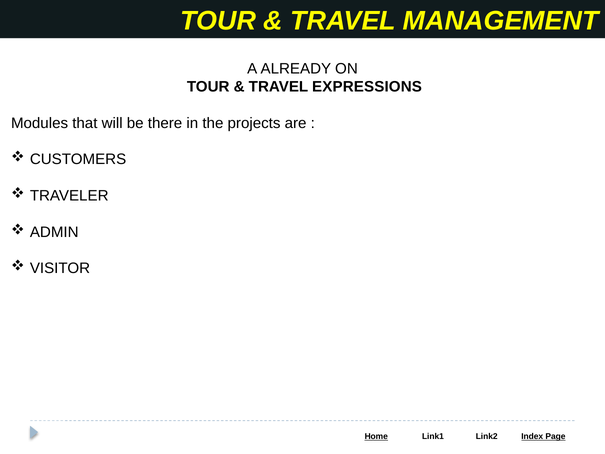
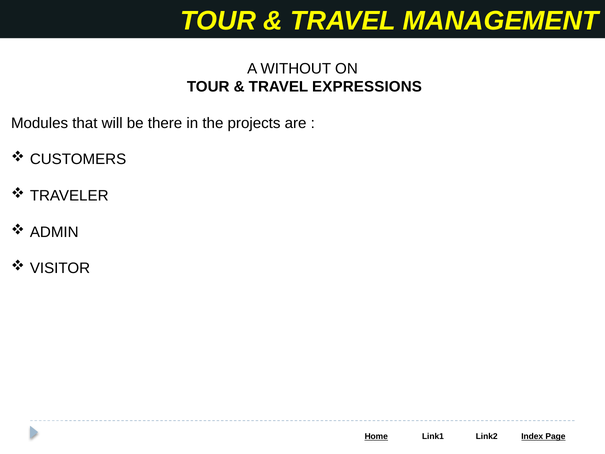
ALREADY: ALREADY -> WITHOUT
